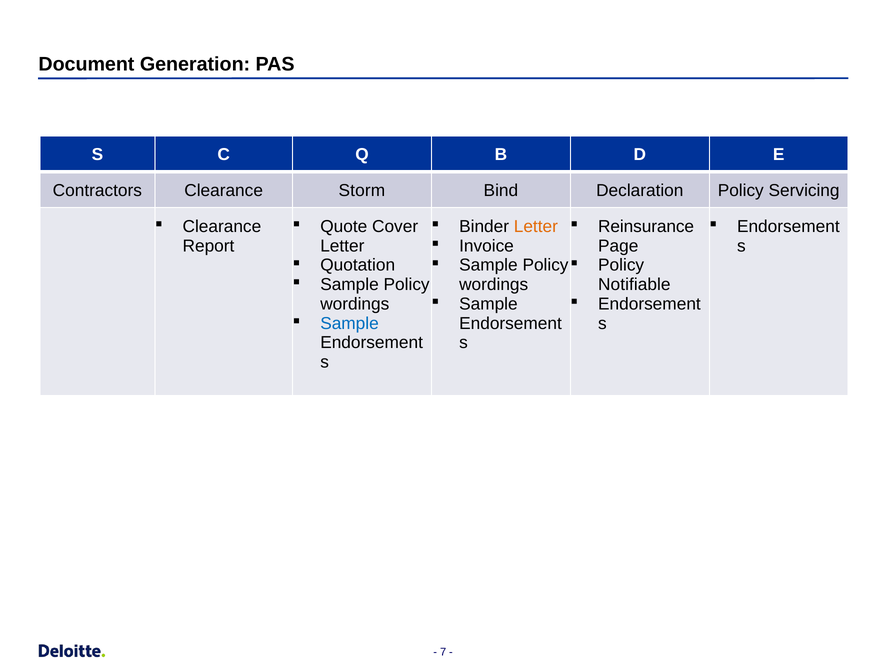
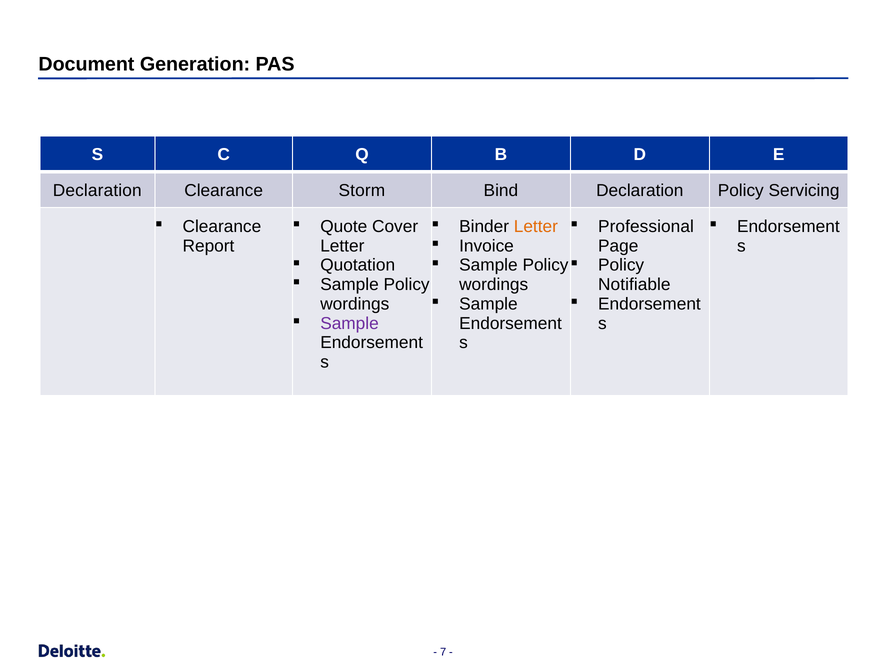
Contractors at (97, 191): Contractors -> Declaration
Reinsurance: Reinsurance -> Professional
Sample at (349, 324) colour: blue -> purple
